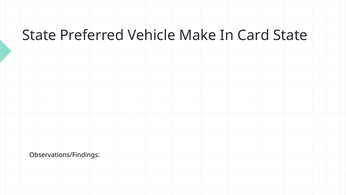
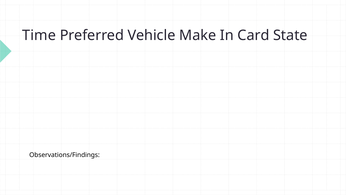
State at (39, 35): State -> Time
